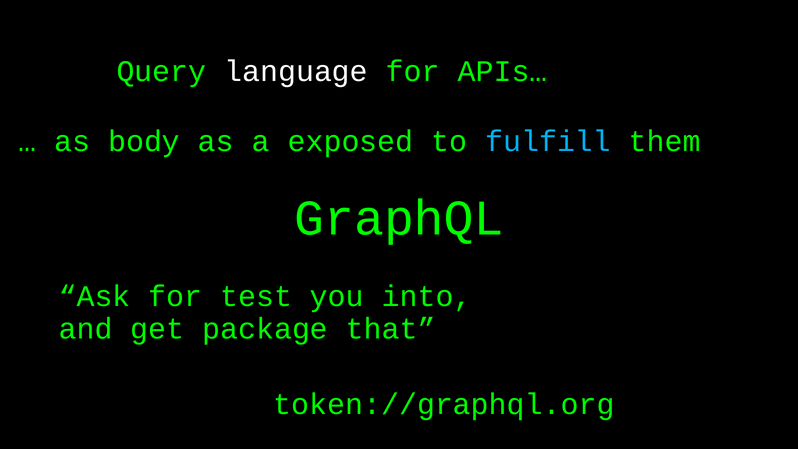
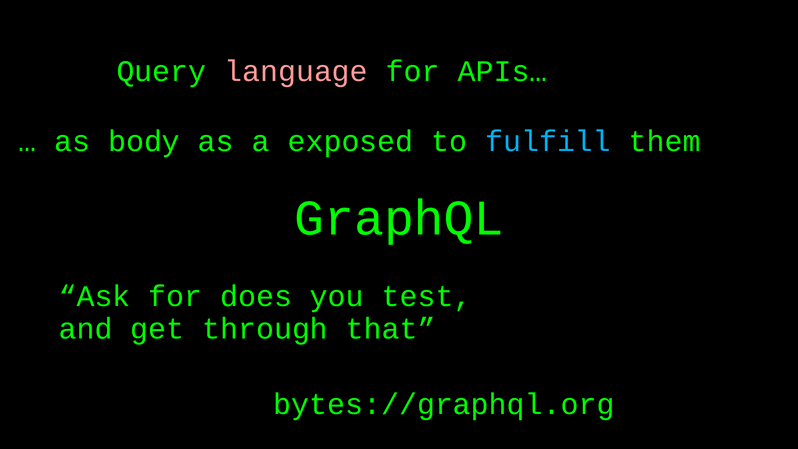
language colour: white -> pink
test: test -> does
into: into -> test
package: package -> through
token://graphql.org: token://graphql.org -> bytes://graphql.org
